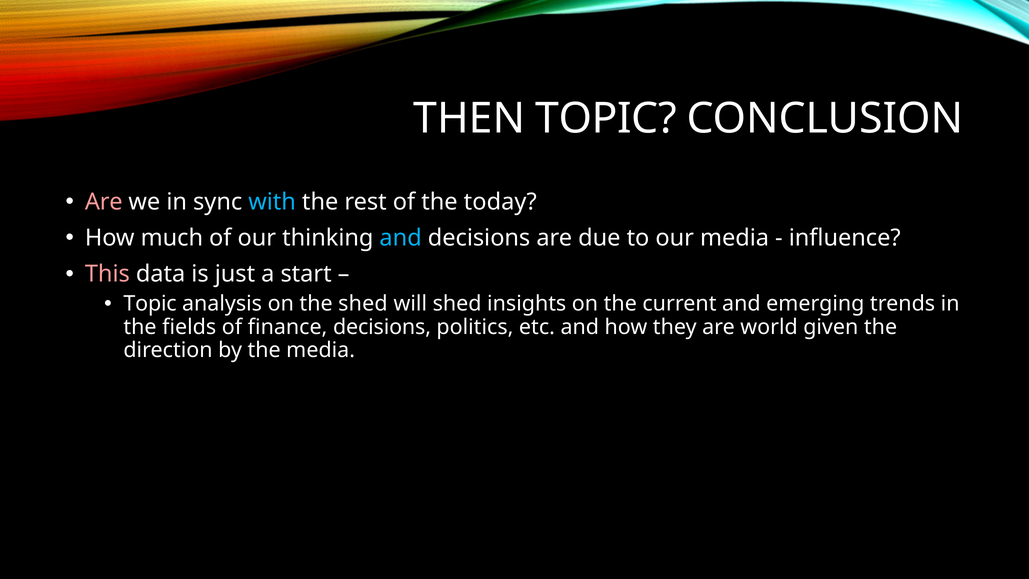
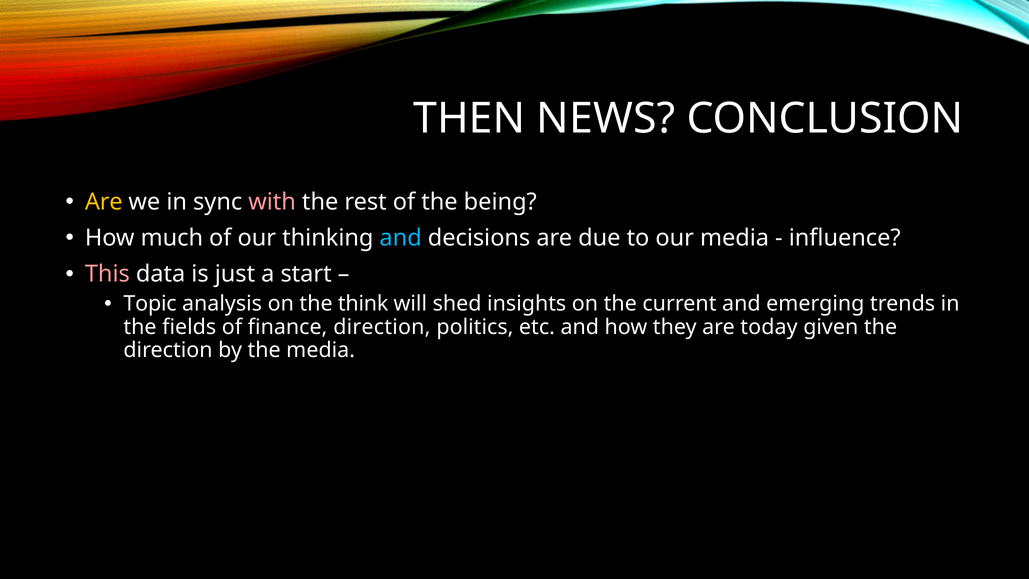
THEN TOPIC: TOPIC -> NEWS
Are at (104, 202) colour: pink -> yellow
with colour: light blue -> pink
today: today -> being
the shed: shed -> think
finance decisions: decisions -> direction
world: world -> today
